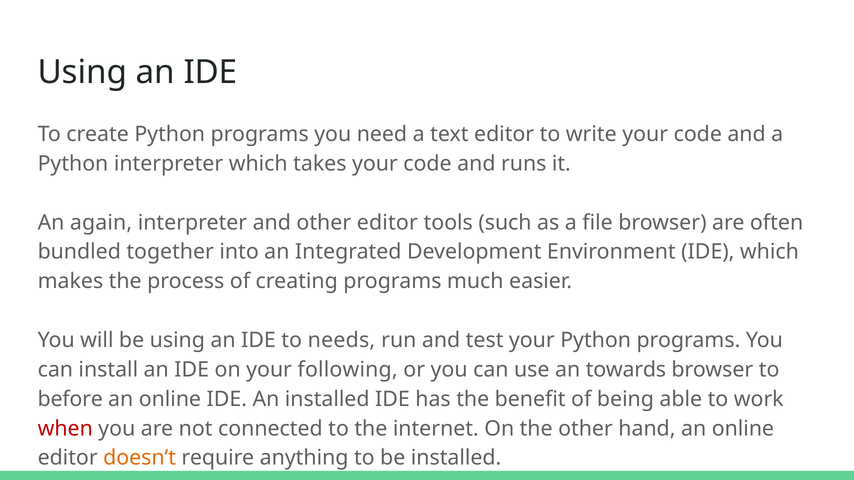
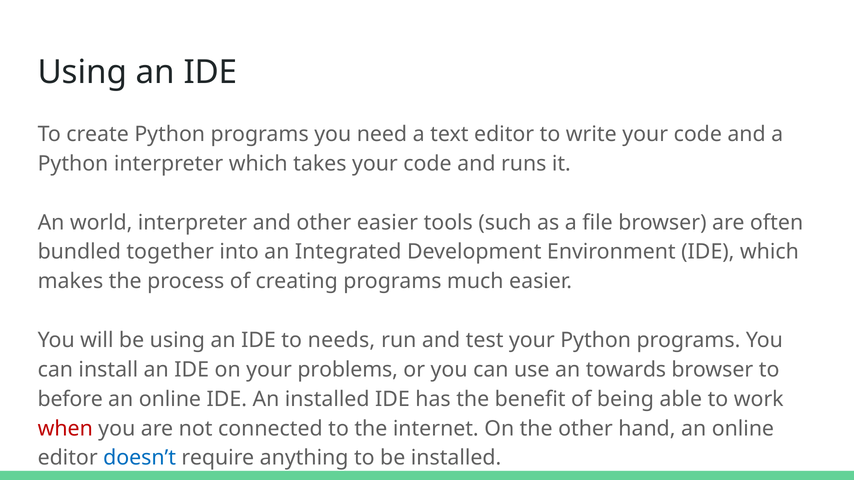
again: again -> world
other editor: editor -> easier
following: following -> problems
doesn’t colour: orange -> blue
